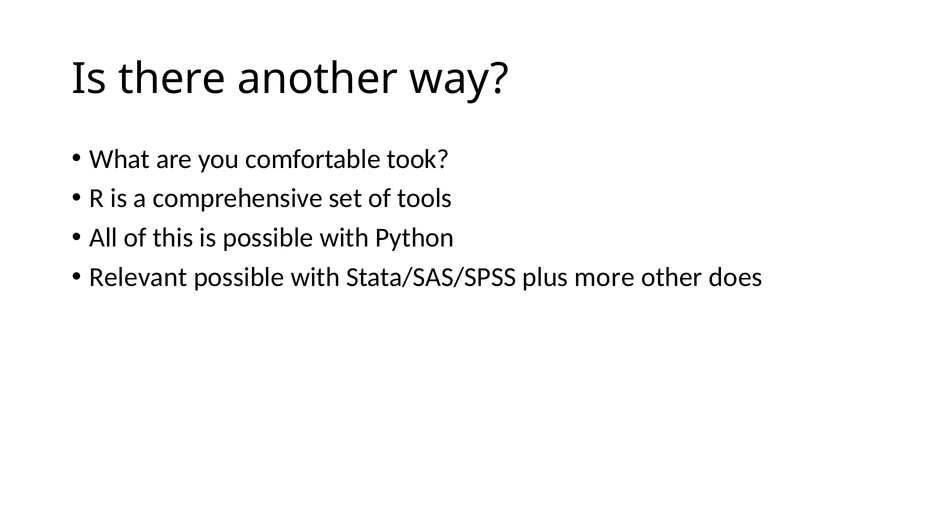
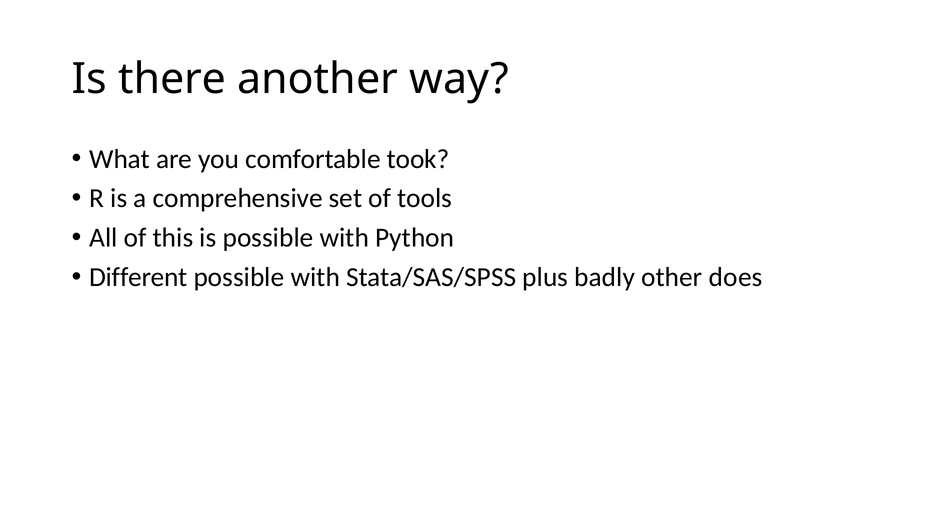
Relevant: Relevant -> Different
more: more -> badly
